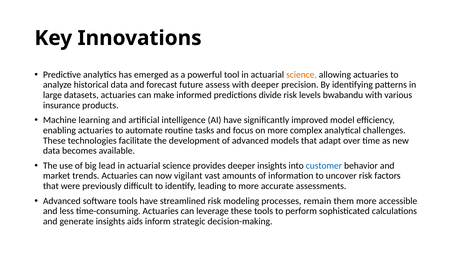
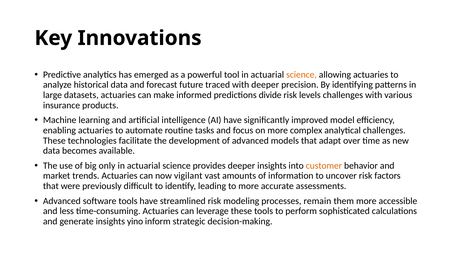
assess: assess -> traced
levels bwabandu: bwabandu -> challenges
lead: lead -> only
customer colour: blue -> orange
aids: aids -> yino
